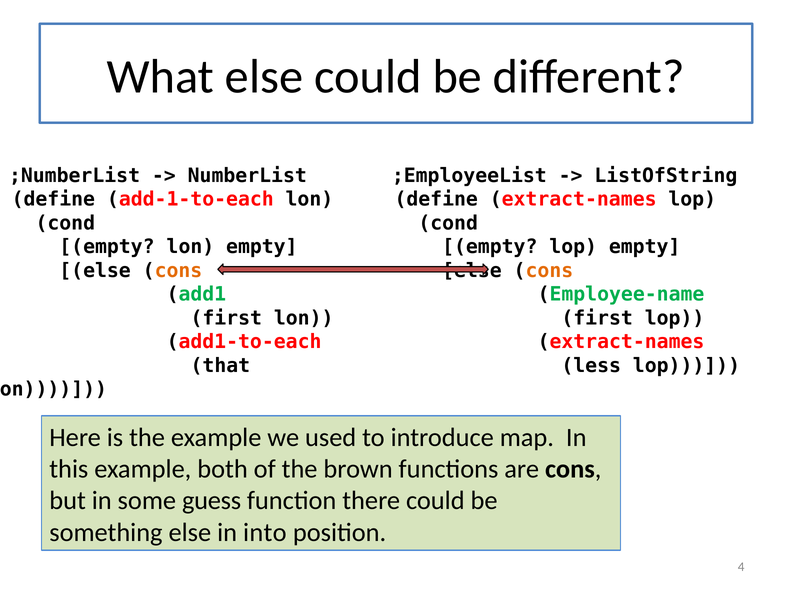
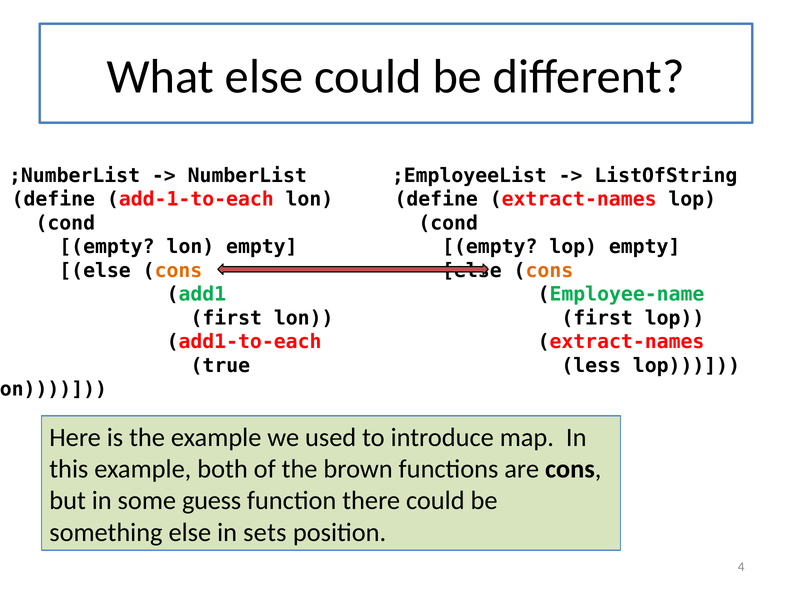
that: that -> true
into: into -> sets
